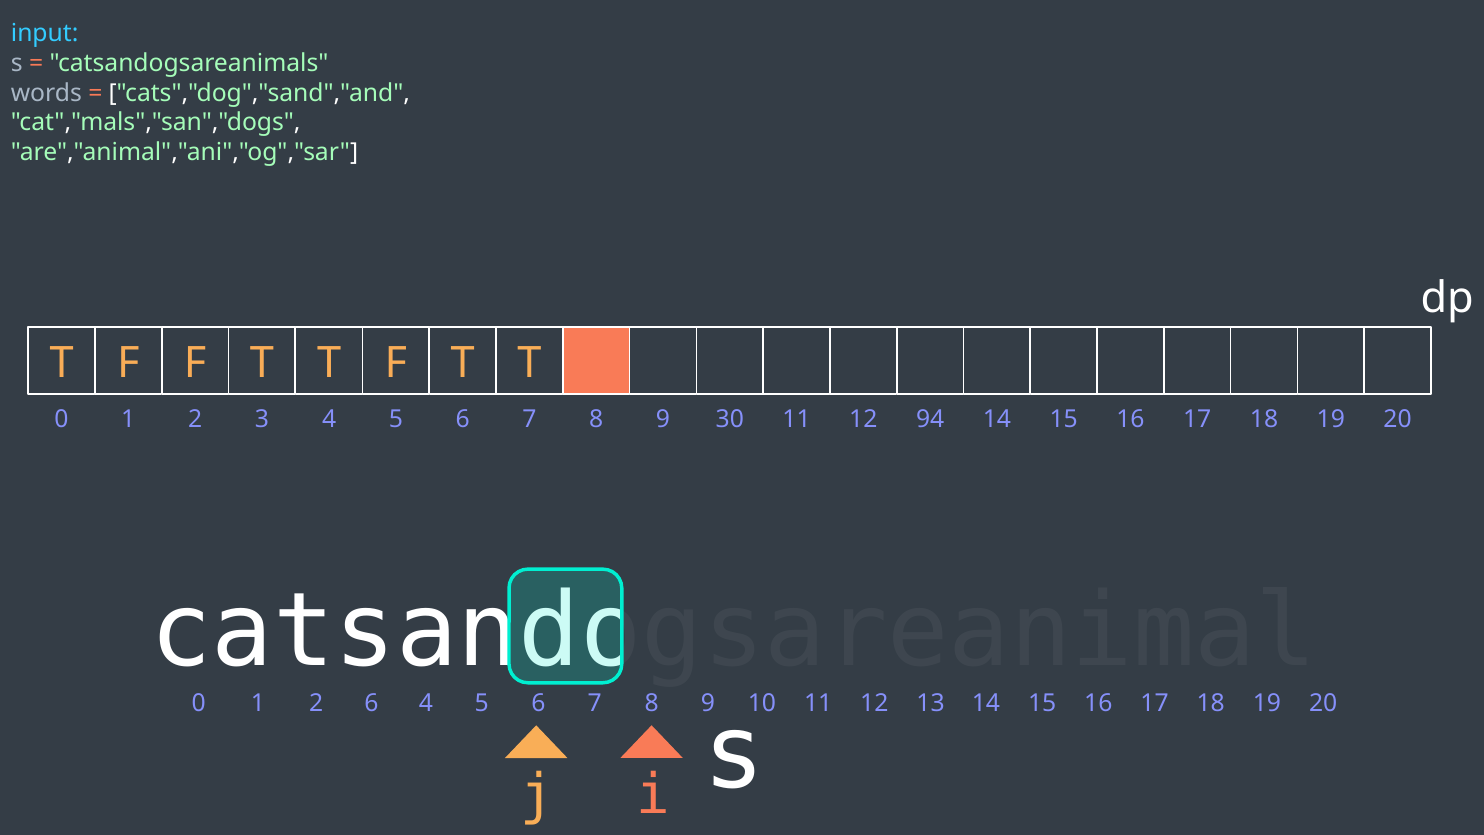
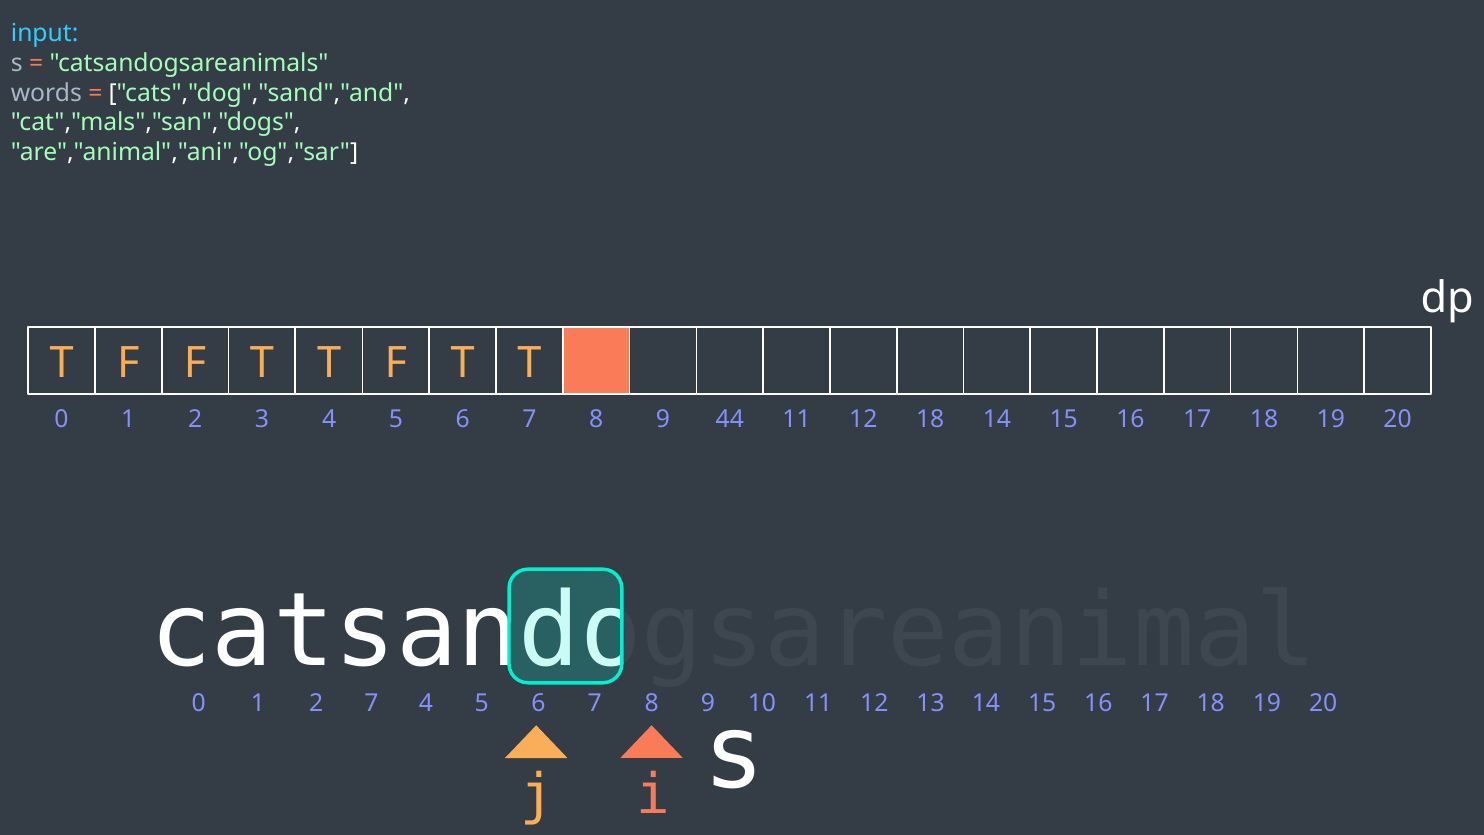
30: 30 -> 44
12 94: 94 -> 18
2 6: 6 -> 7
